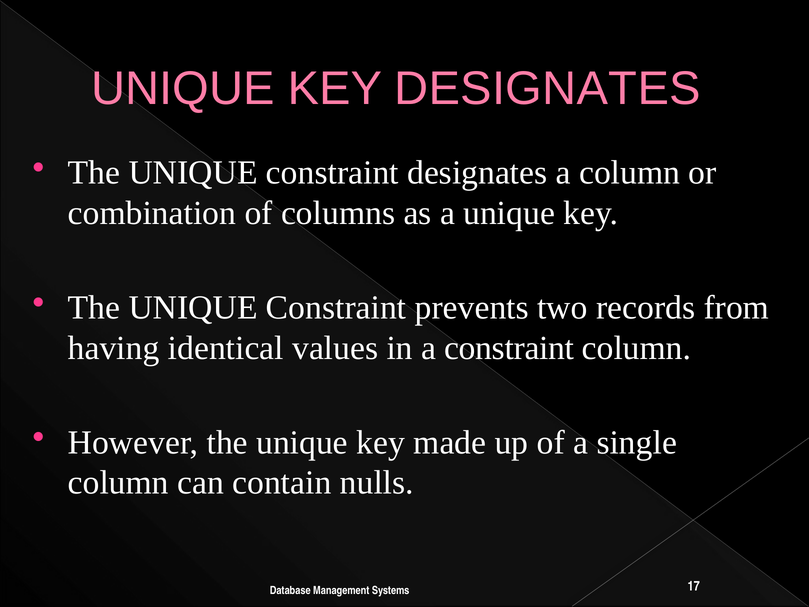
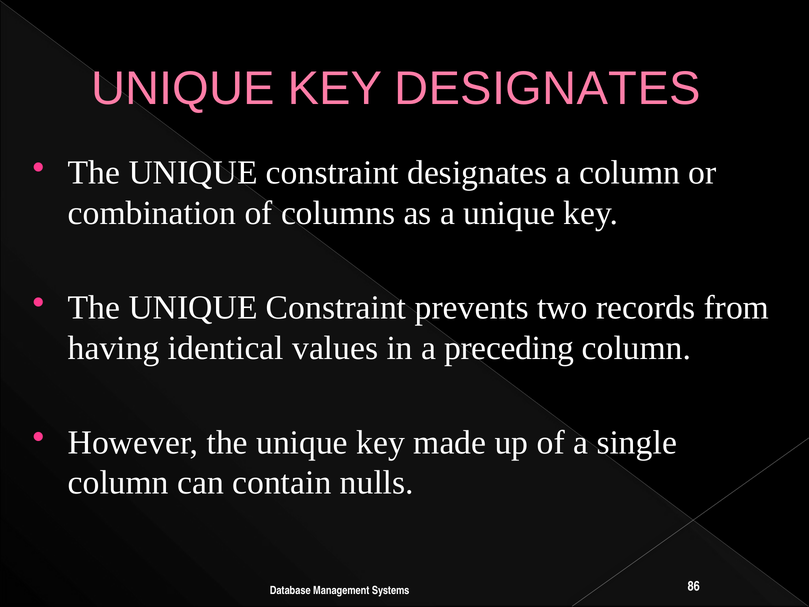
a constraint: constraint -> preceding
17: 17 -> 86
